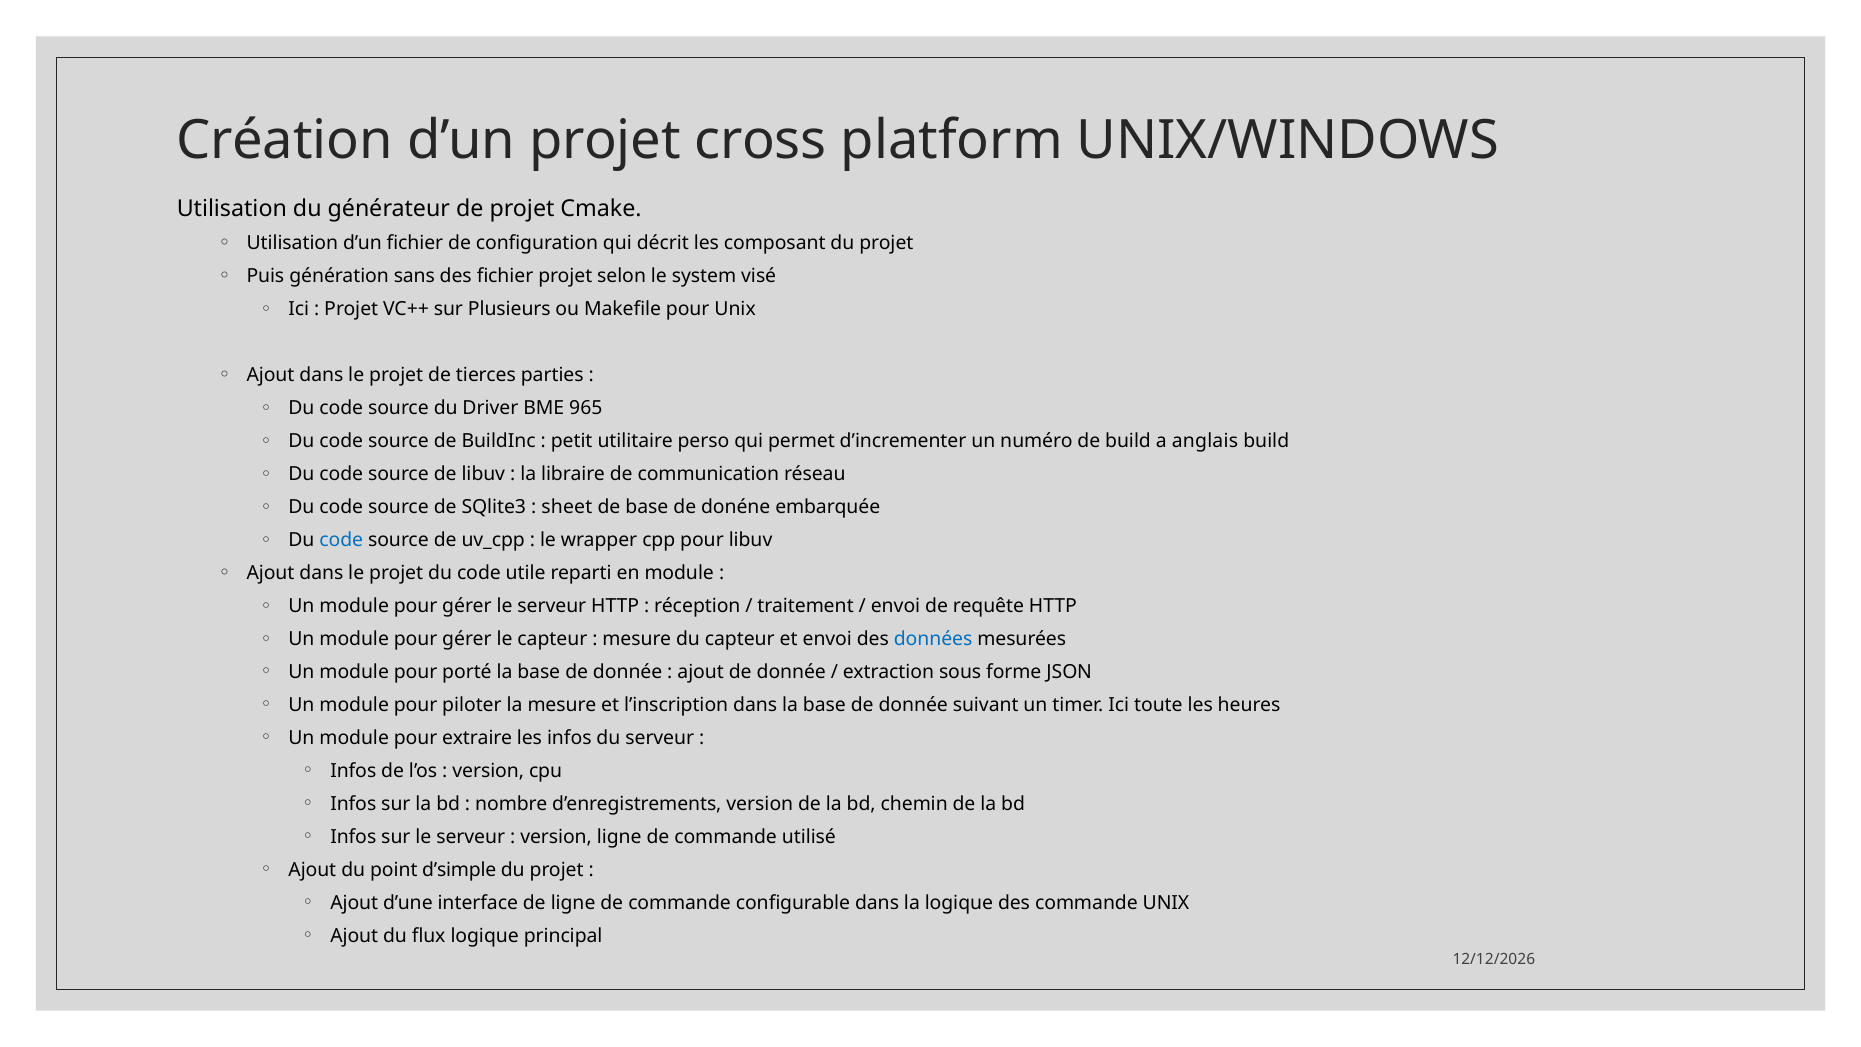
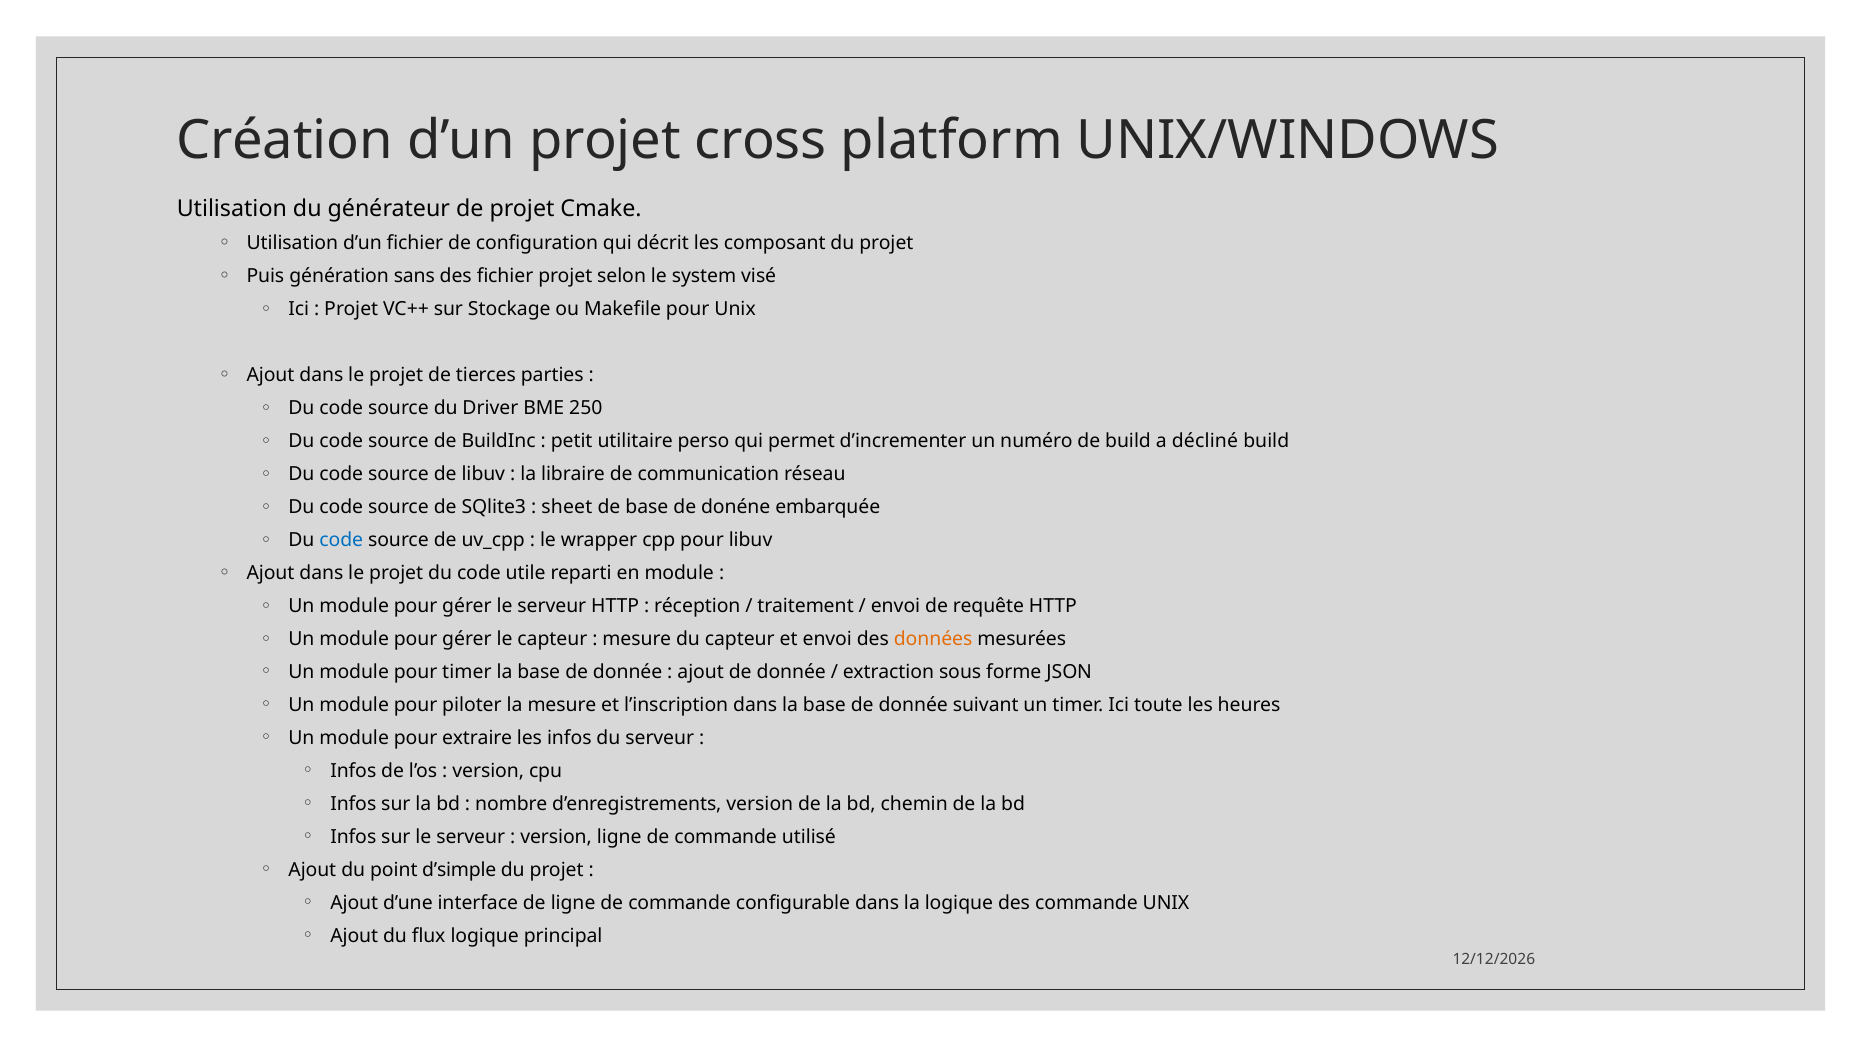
Plusieurs: Plusieurs -> Stockage
965: 965 -> 250
anglais: anglais -> décliné
données colour: blue -> orange
pour porté: porté -> timer
